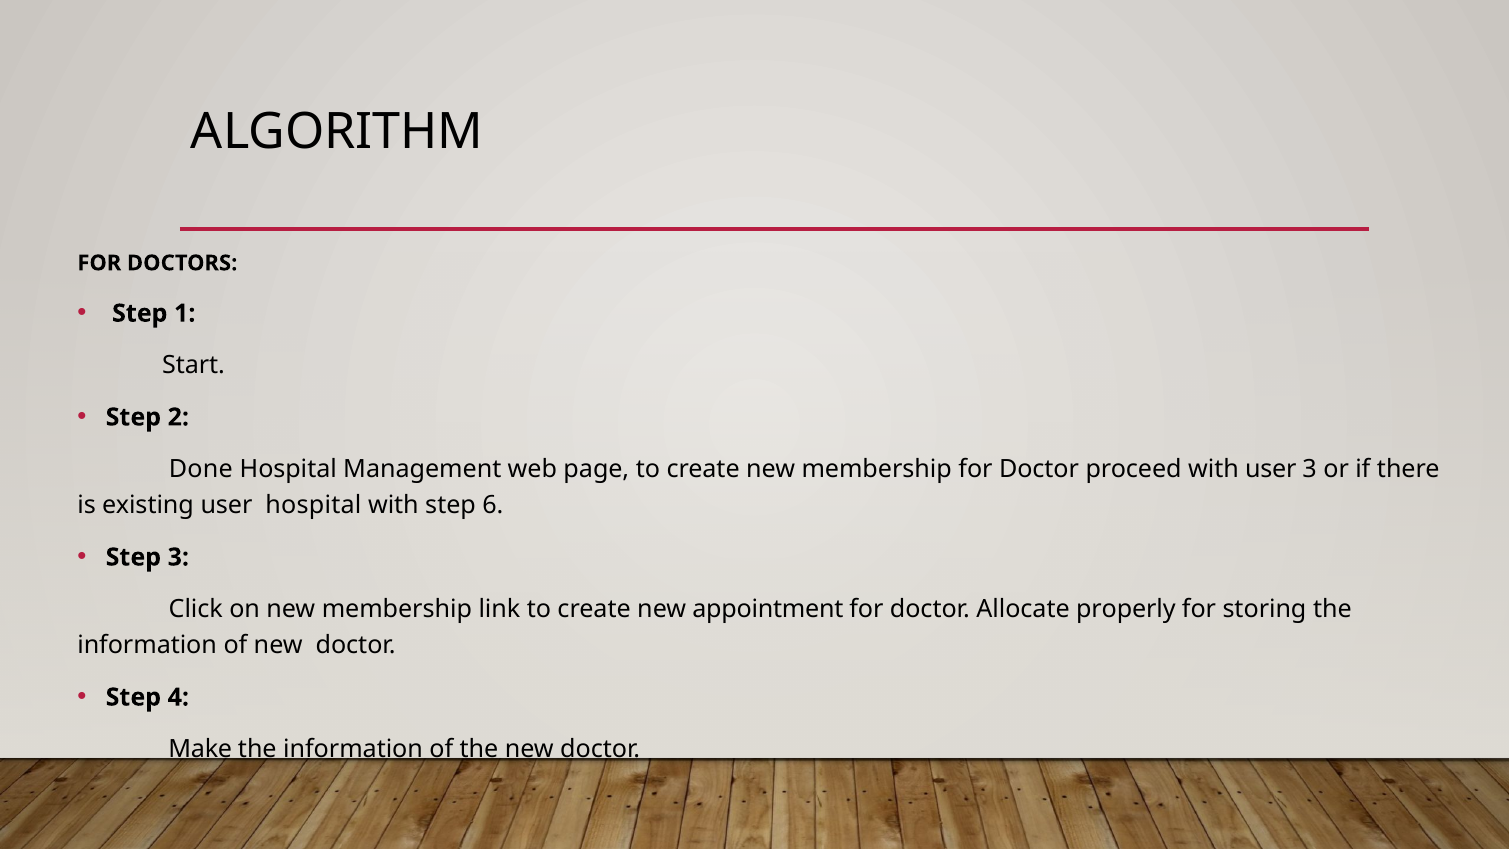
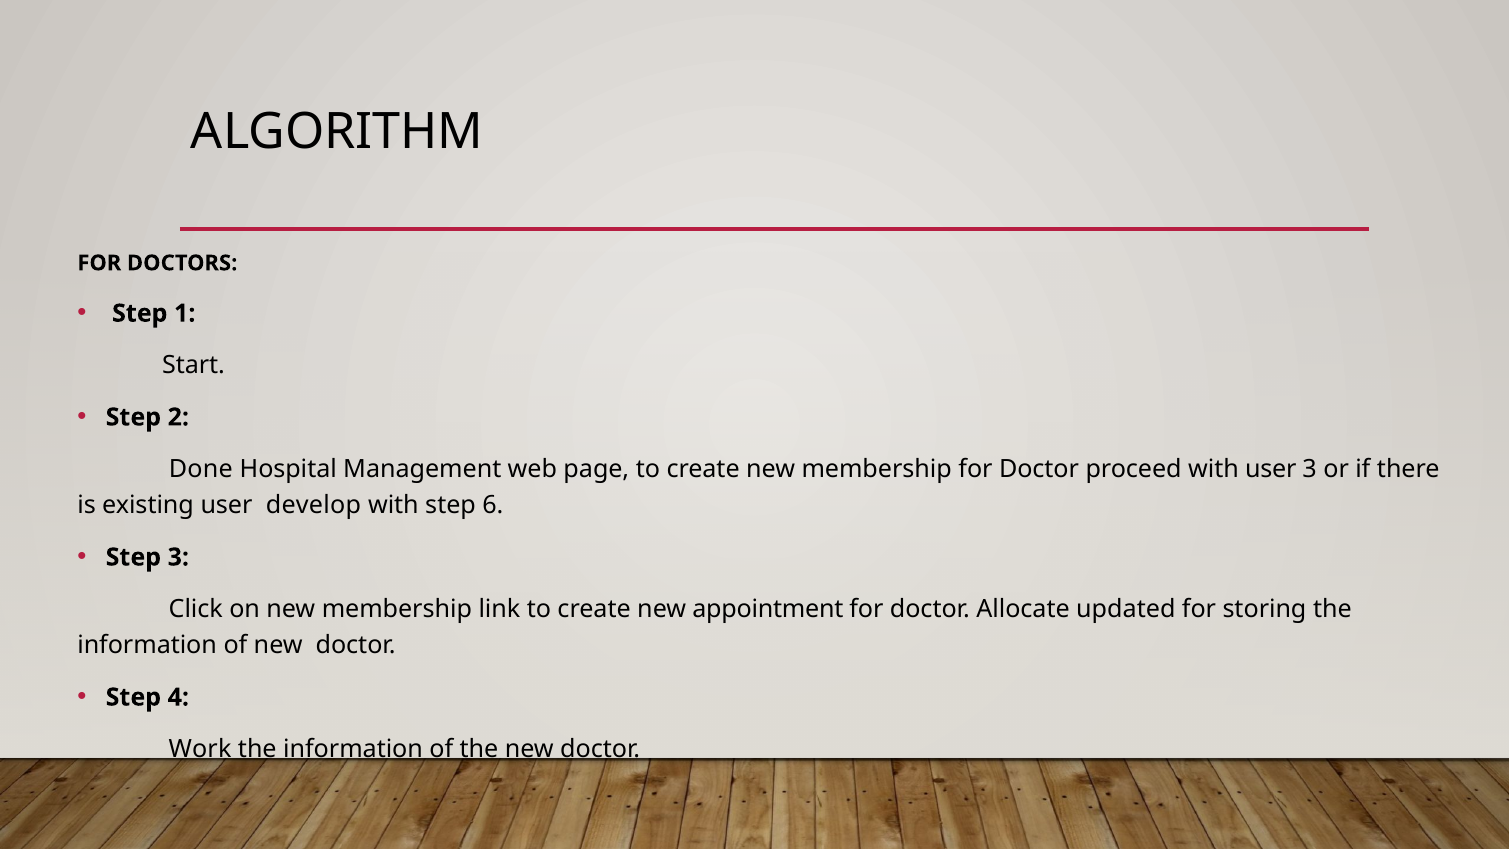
user hospital: hospital -> develop
properly: properly -> updated
Make: Make -> Work
